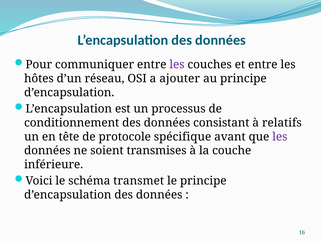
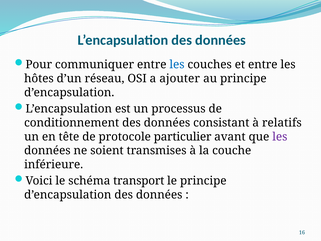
les at (177, 65) colour: purple -> blue
spécifique: spécifique -> particulier
transmet: transmet -> transport
